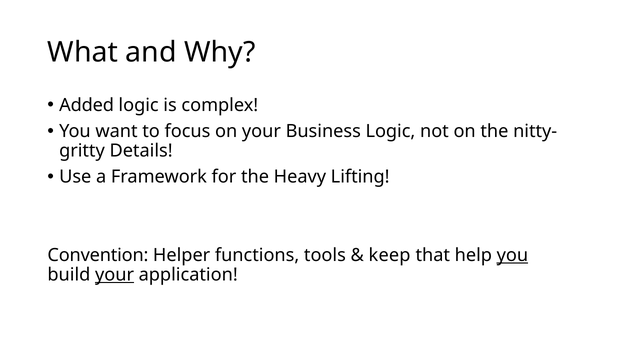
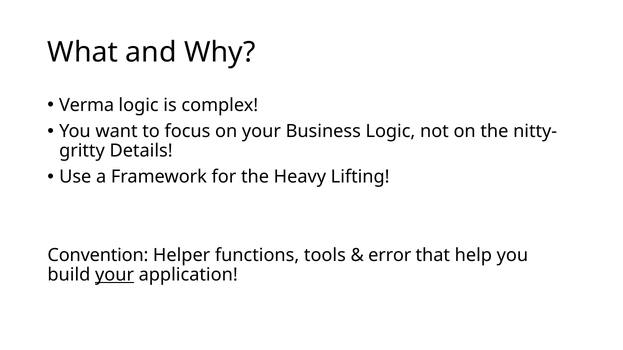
Added: Added -> Verma
keep: keep -> error
you at (512, 256) underline: present -> none
